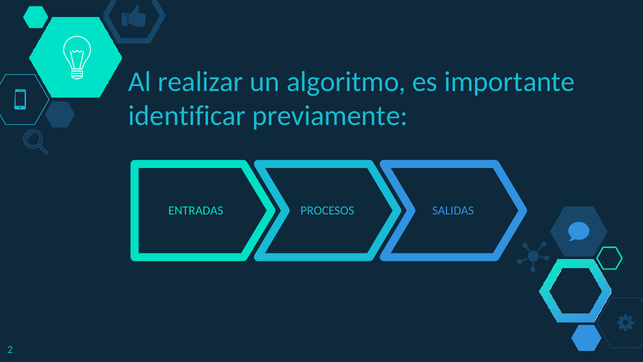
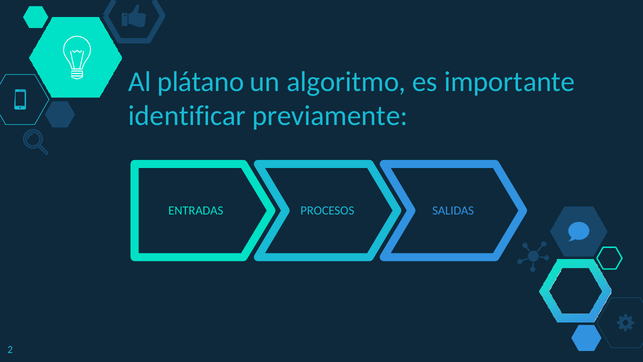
realizar: realizar -> plátano
